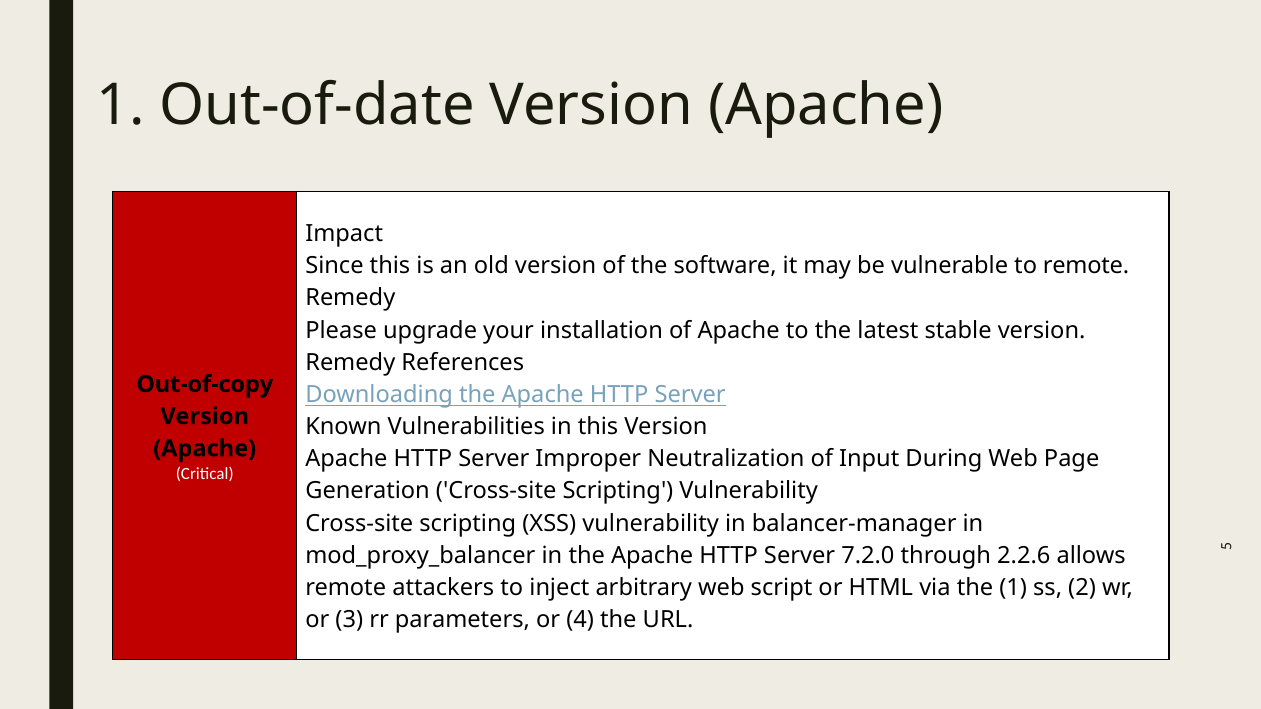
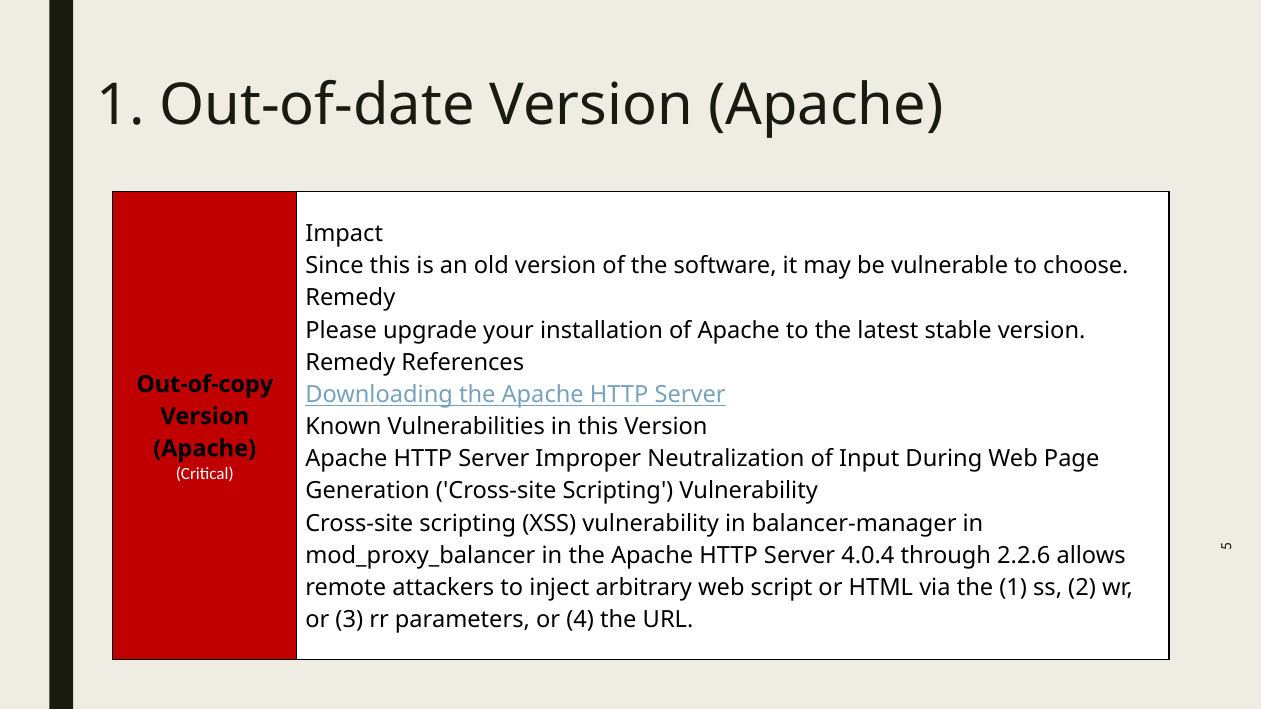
to remote: remote -> choose
7.2.0: 7.2.0 -> 4.0.4
